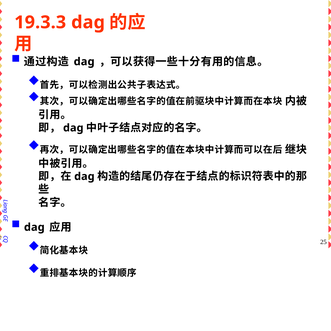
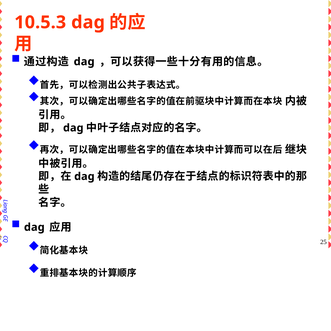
19.3.3: 19.3.3 -> 10.5.3
